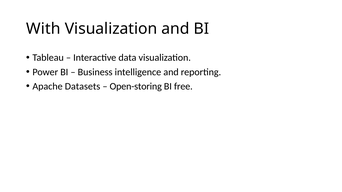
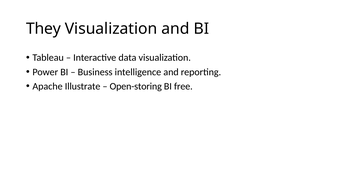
With: With -> They
Datasets: Datasets -> Illustrate
